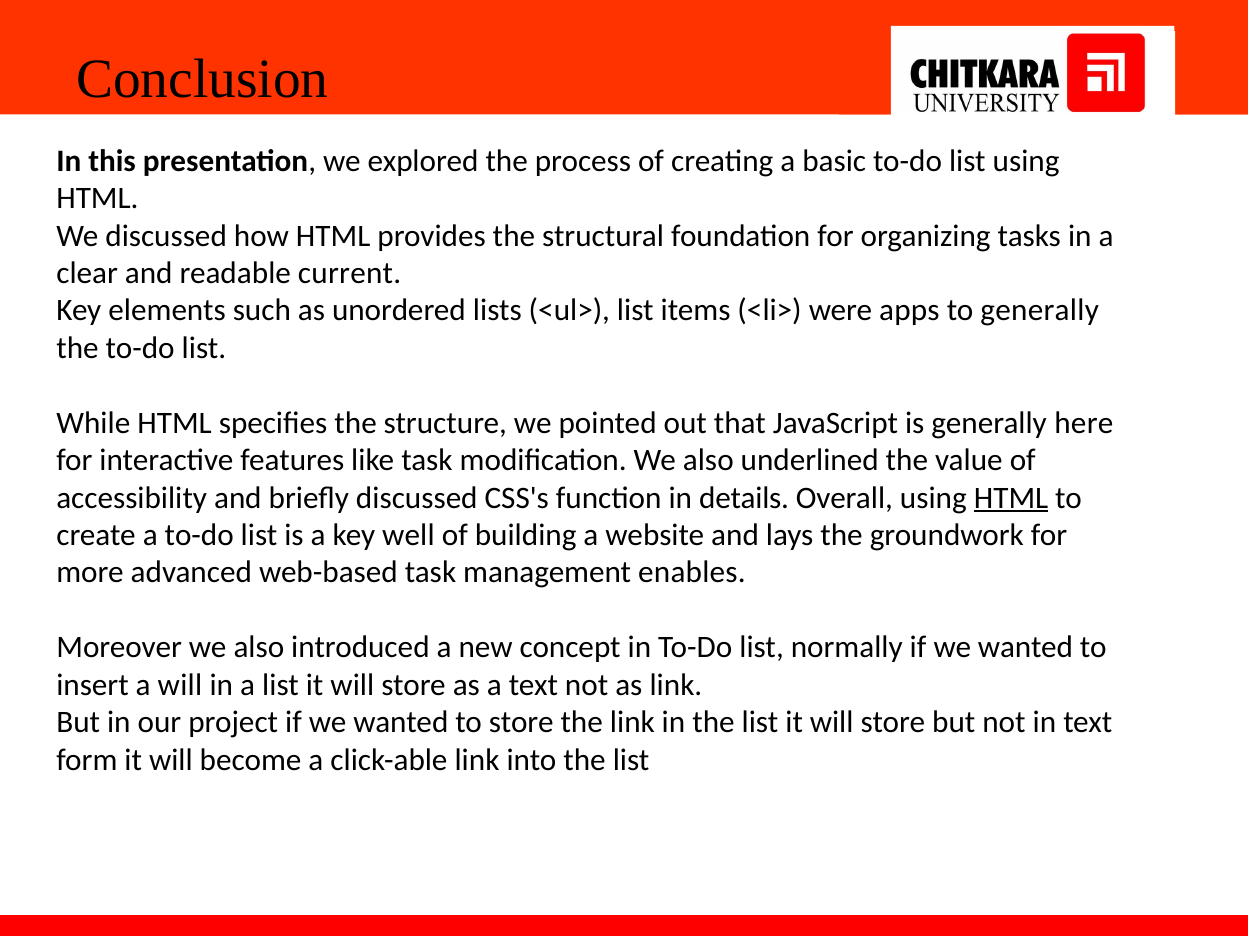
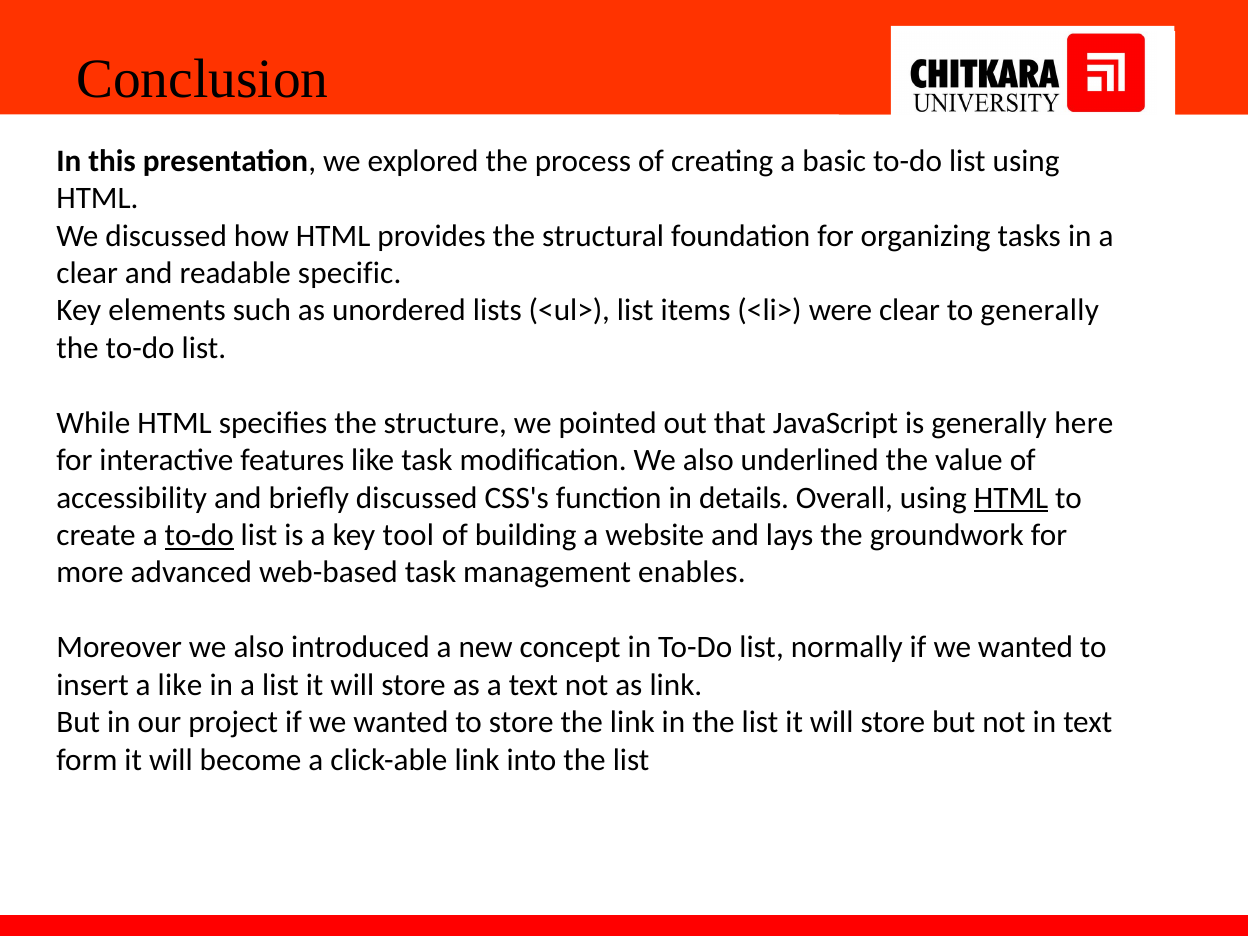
current: current -> specific
were apps: apps -> clear
to-do at (199, 535) underline: none -> present
well: well -> tool
a will: will -> like
